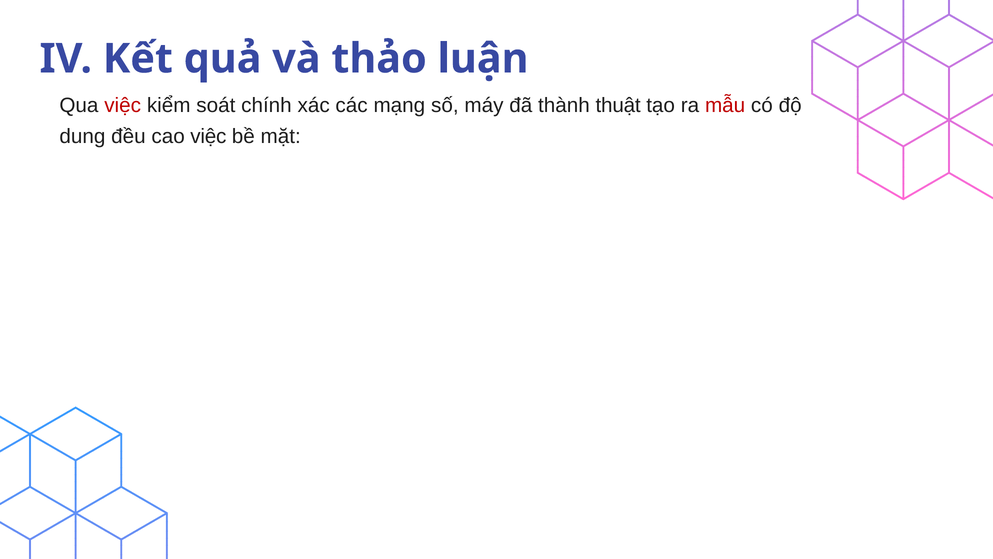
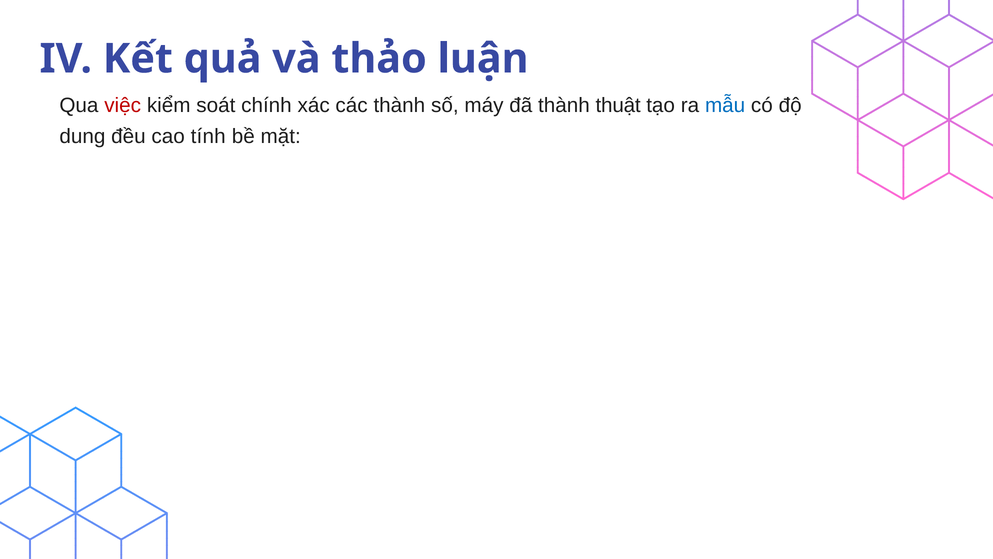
các mạng: mạng -> thành
mẫu colour: red -> blue
cao việc: việc -> tính
